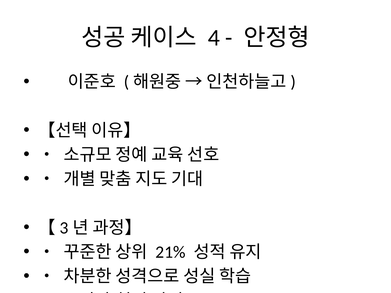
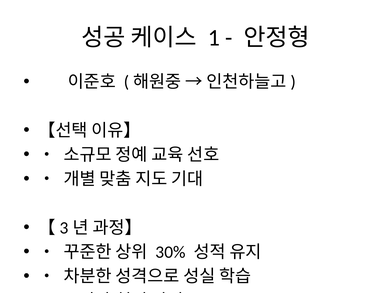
4: 4 -> 1
21%: 21% -> 30%
